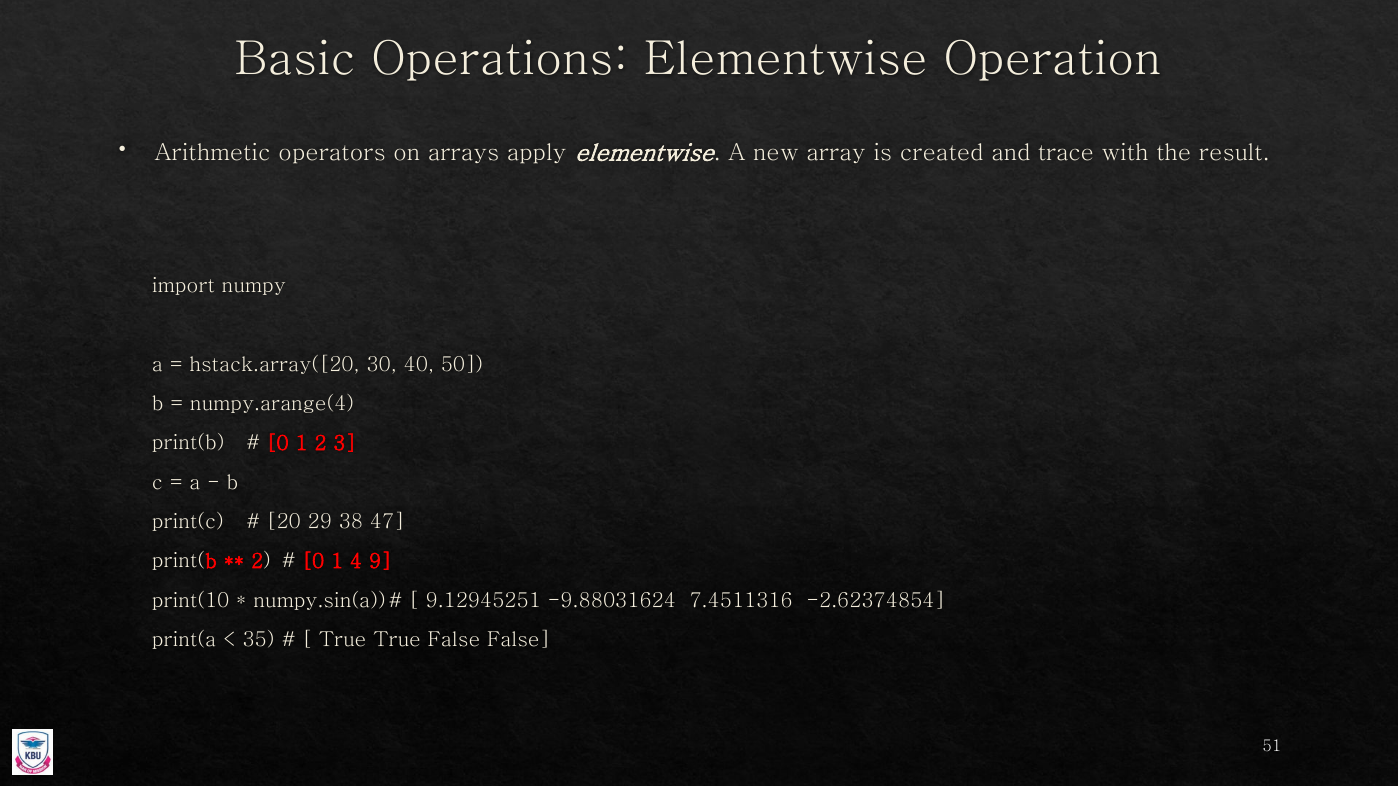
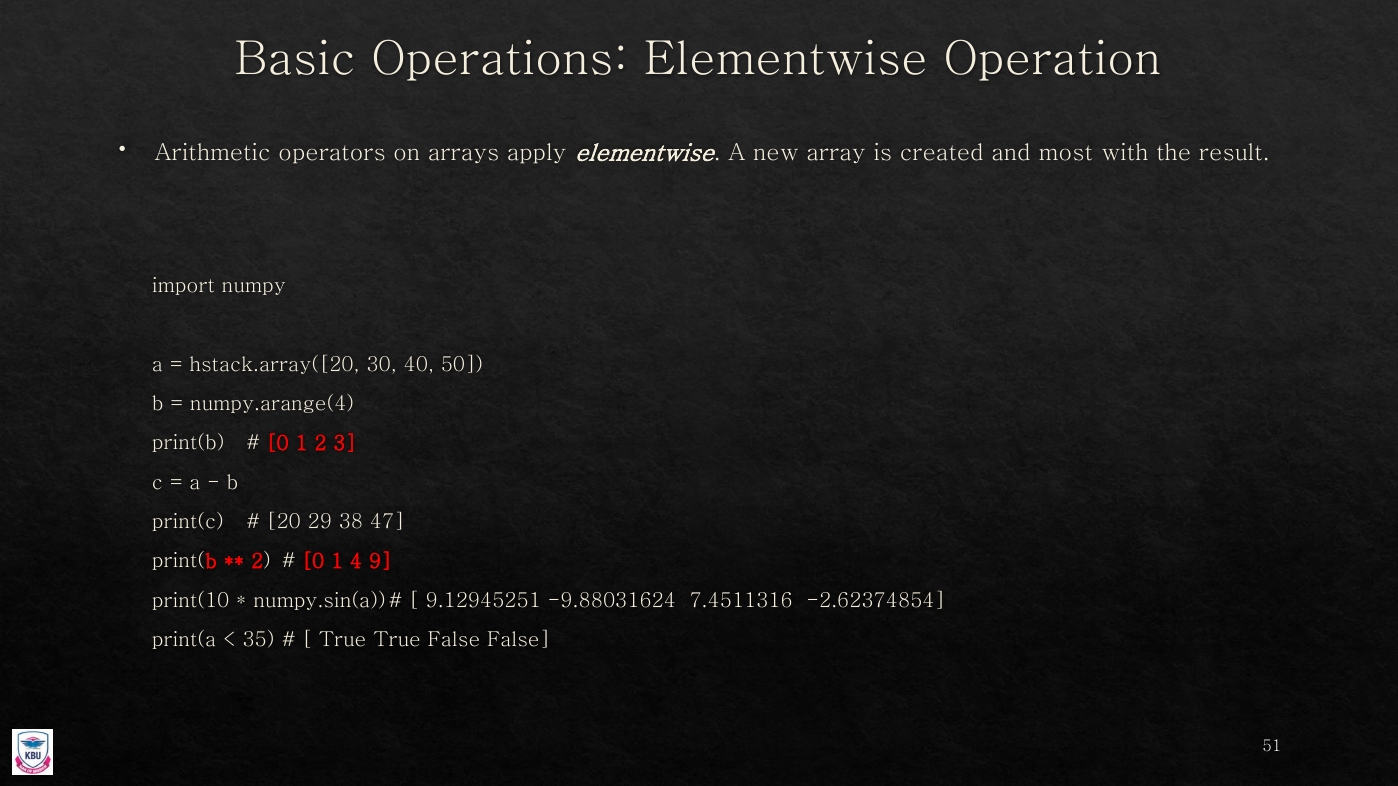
trace: trace -> most
